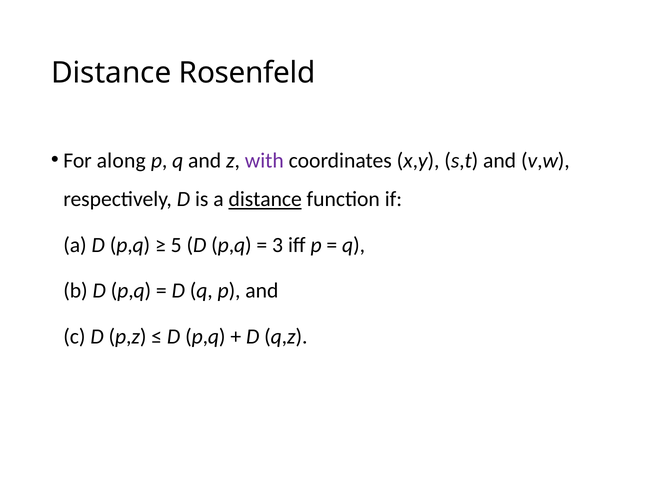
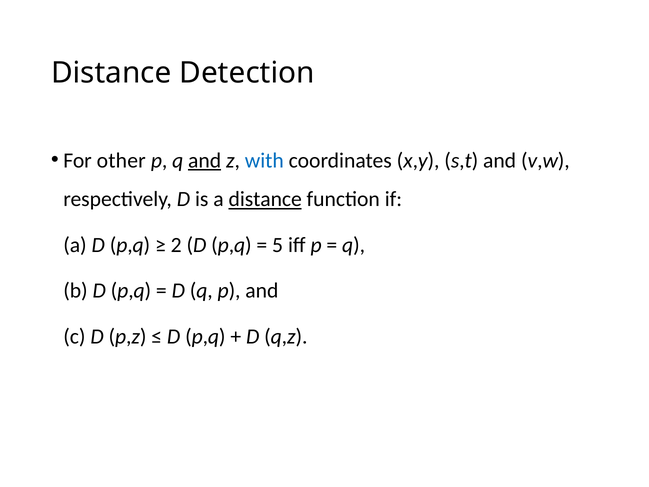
Rosenfeld: Rosenfeld -> Detection
along: along -> other
and at (205, 160) underline: none -> present
with colour: purple -> blue
5: 5 -> 2
3: 3 -> 5
